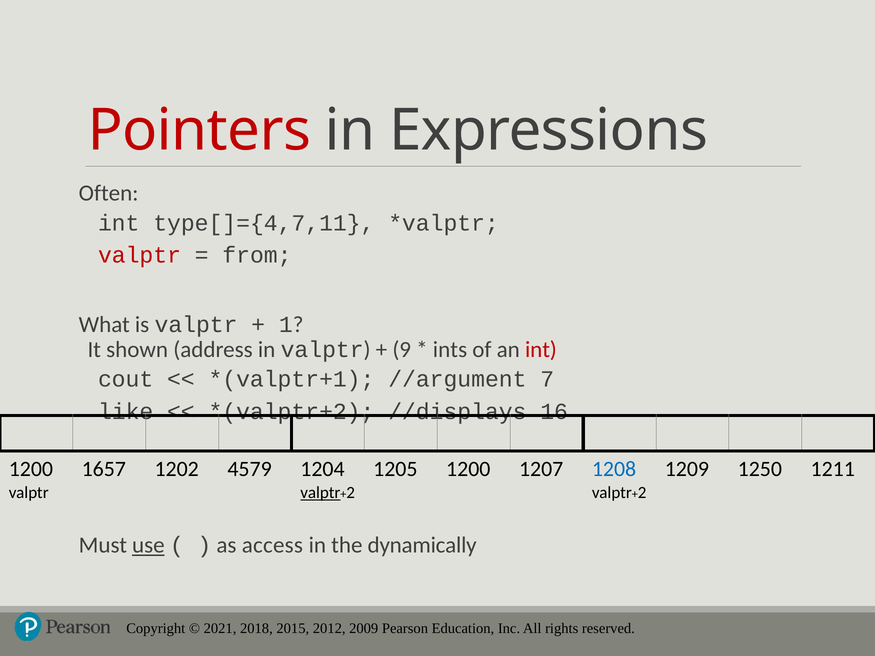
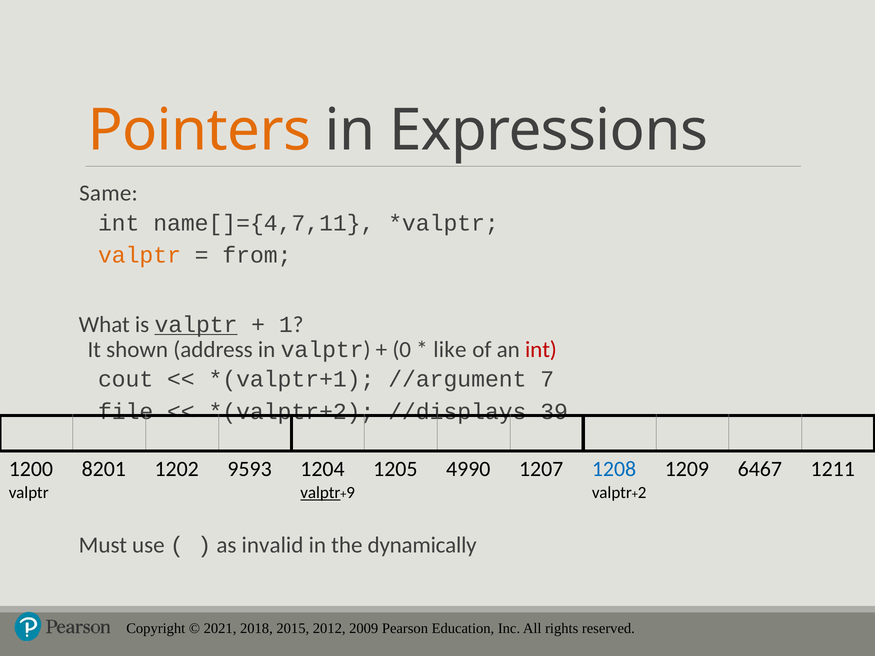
Pointers colour: red -> orange
Often: Often -> Same
type[]={4,7,11: type[]={4,7,11 -> name[]={4,7,11
valptr at (139, 255) colour: red -> orange
valptr at (196, 325) underline: none -> present
9: 9 -> 0
ints: ints -> like
like: like -> file
16: 16 -> 39
1657: 1657 -> 8201
4579: 4579 -> 9593
1205 1200: 1200 -> 4990
1250: 1250 -> 6467
2 at (351, 493): 2 -> 9
use underline: present -> none
access: access -> invalid
